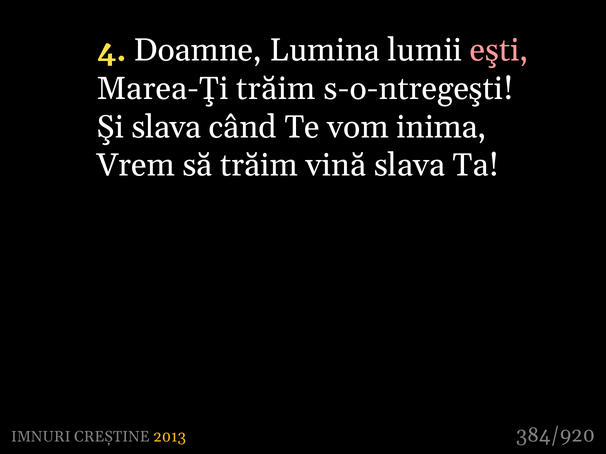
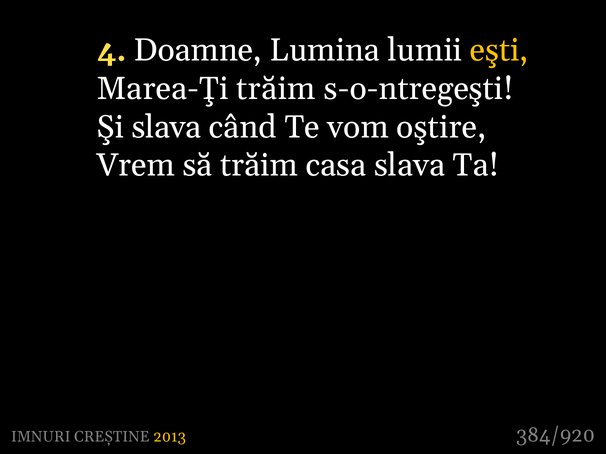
eşti colour: pink -> yellow
inima: inima -> oştire
vină: vină -> casa
